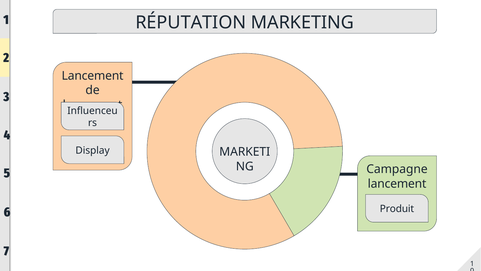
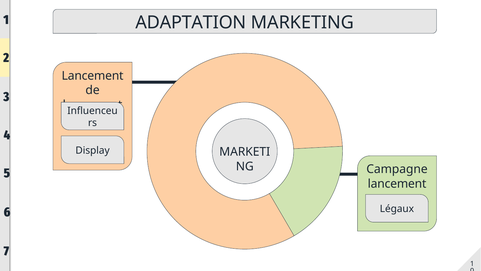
RÉPUTATION: RÉPUTATION -> ADAPTATION
Produit: Produit -> Légaux
